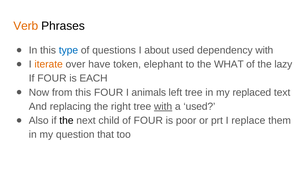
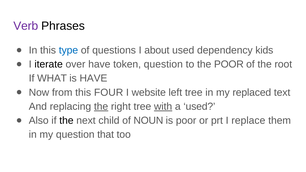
Verb colour: orange -> purple
dependency with: with -> kids
iterate colour: orange -> black
token elephant: elephant -> question
the WHAT: WHAT -> POOR
lazy: lazy -> root
If FOUR: FOUR -> WHAT
is EACH: EACH -> HAVE
animals: animals -> website
the at (101, 107) underline: none -> present
of FOUR: FOUR -> NOUN
